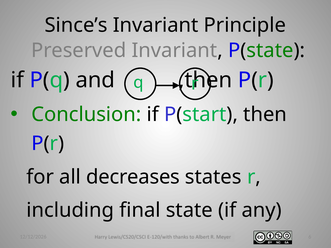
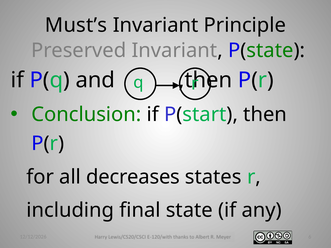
Since’s: Since’s -> Must’s
